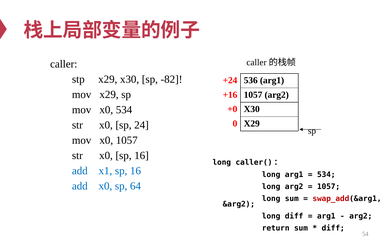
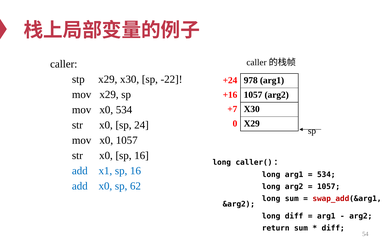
-82: -82 -> -22
536: 536 -> 978
+0: +0 -> +7
64: 64 -> 62
